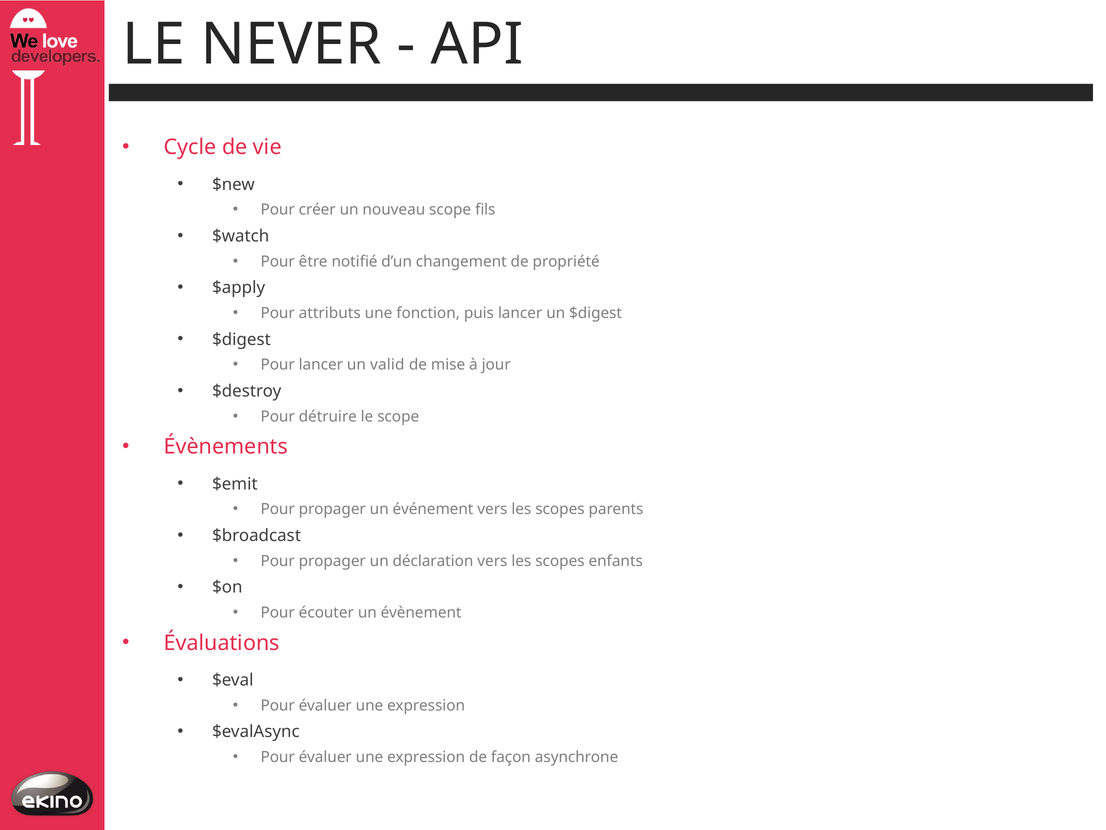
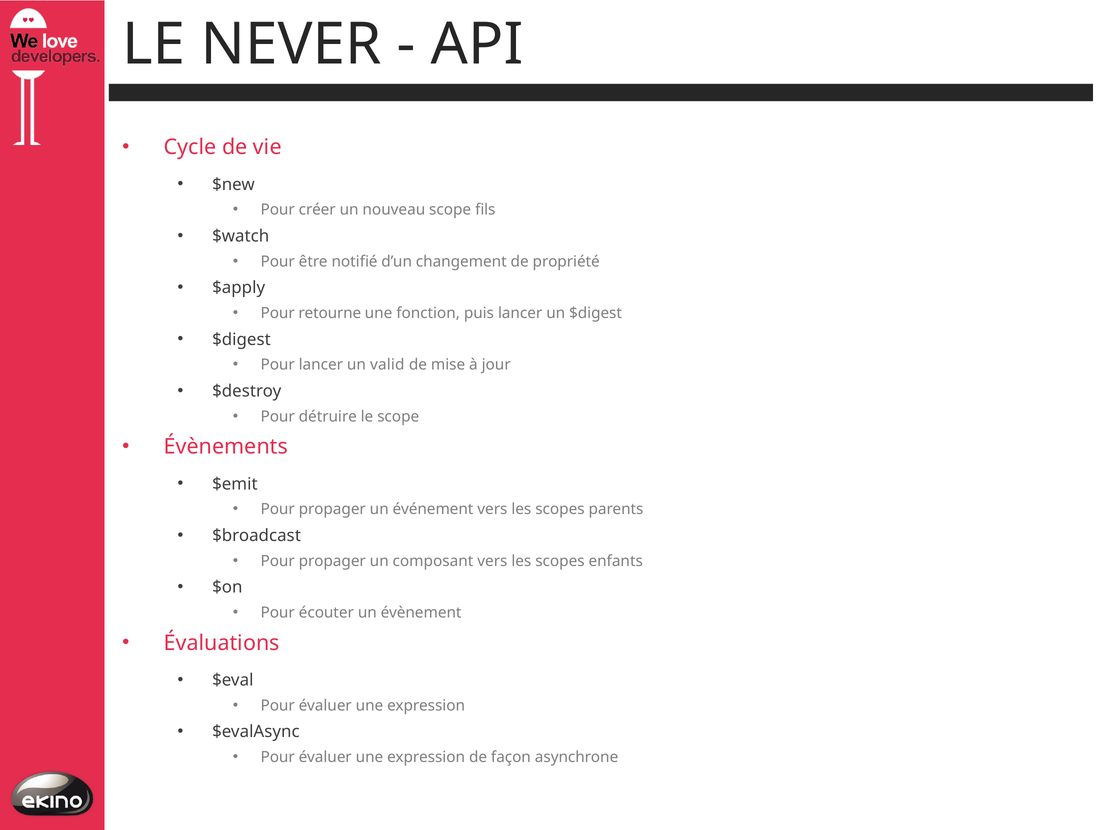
attributs: attributs -> retourne
déclaration: déclaration -> composant
